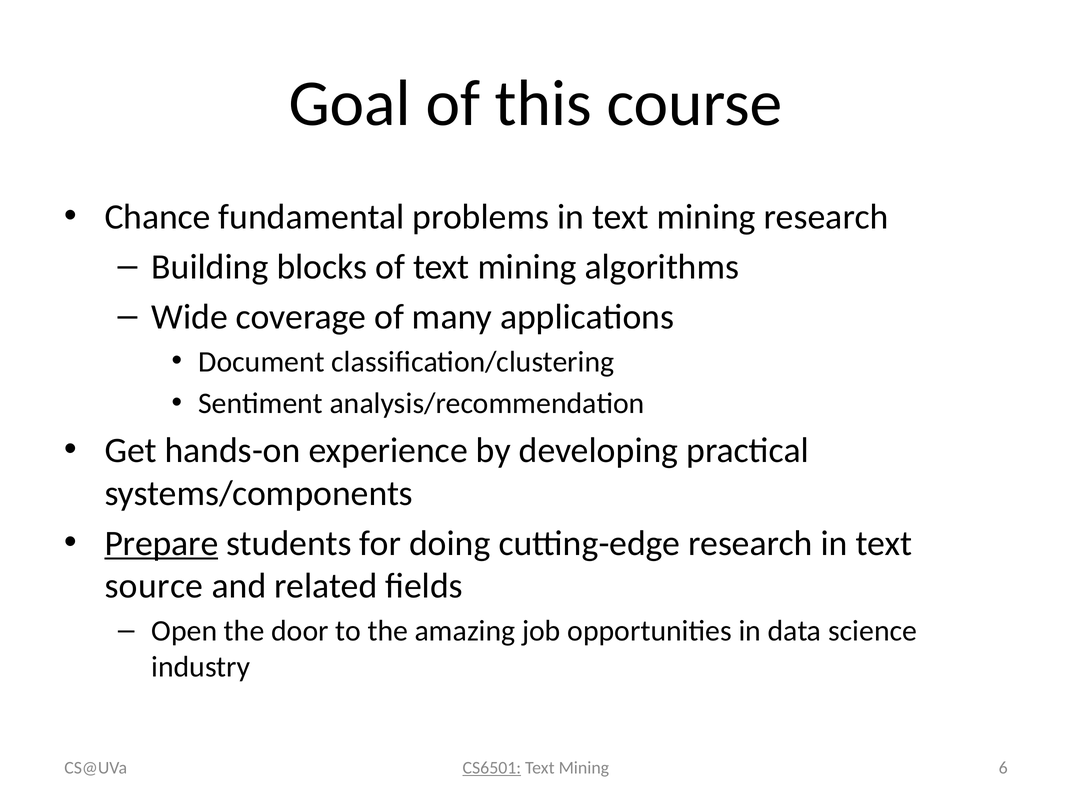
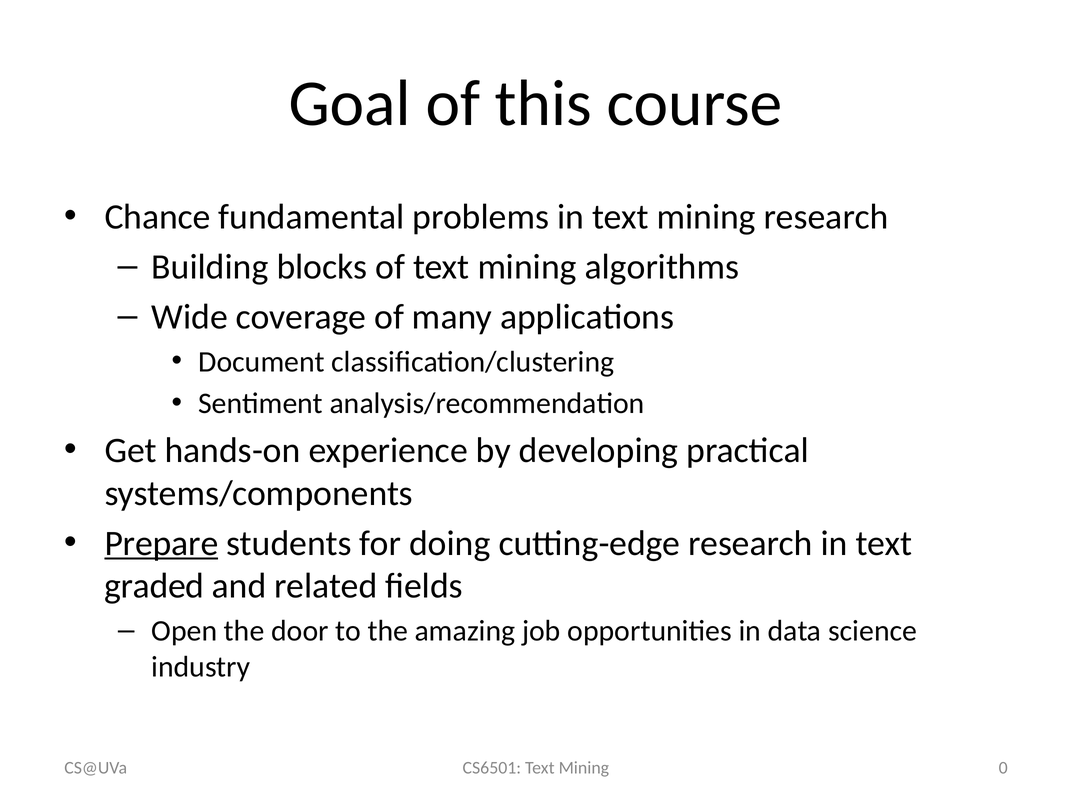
source: source -> graded
CS6501 underline: present -> none
6: 6 -> 0
